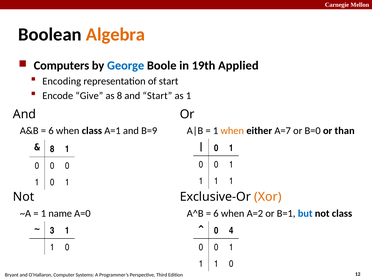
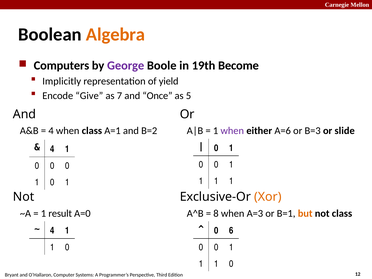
George colour: blue -> purple
Applied: Applied -> Become
Encoding: Encoding -> Implicitly
of start: start -> yield
as 8: 8 -> 7
and Start: Start -> Once
as 1: 1 -> 5
6 at (51, 131): 6 -> 4
B=9: B=9 -> B=2
when at (232, 131) colour: orange -> purple
A=7: A=7 -> A=6
B=0: B=0 -> B=3
than: than -> slide
8 at (52, 149): 8 -> 4
name: name -> result
6 at (216, 213): 6 -> 8
A=2: A=2 -> A=3
but colour: blue -> orange
3 at (52, 231): 3 -> 4
4: 4 -> 6
